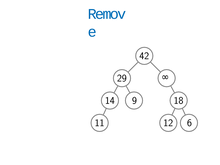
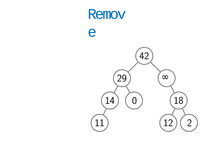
9: 9 -> 0
6: 6 -> 2
